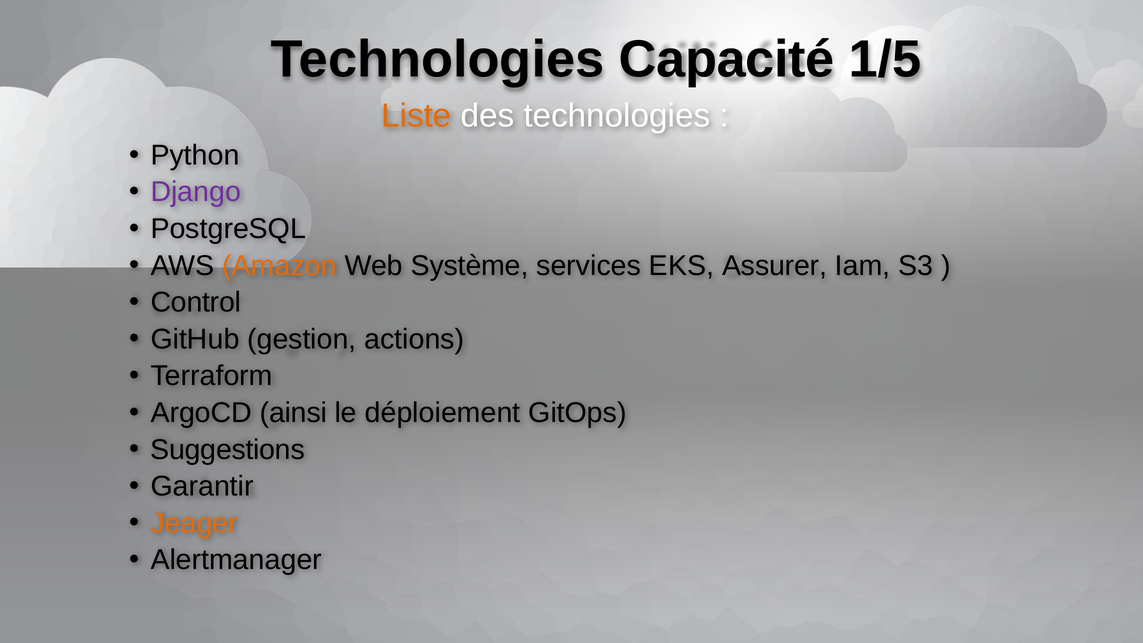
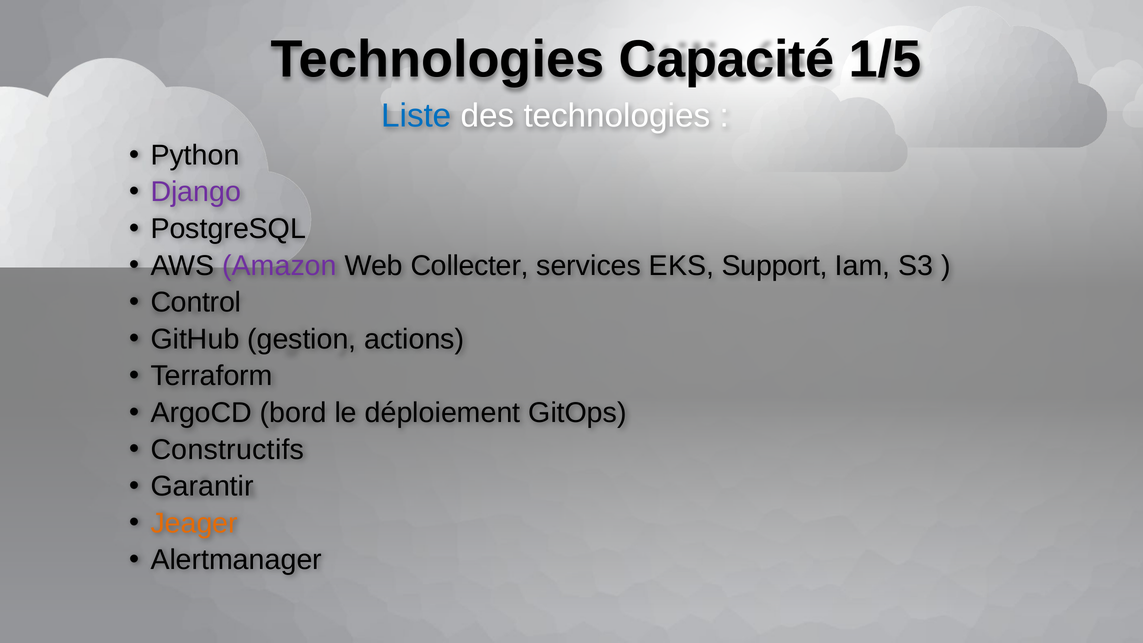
Liste colour: orange -> blue
Amazon colour: orange -> purple
Système: Système -> Collecter
Assurer: Assurer -> Support
ainsi: ainsi -> bord
Suggestions: Suggestions -> Constructifs
